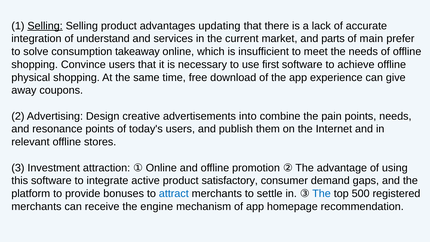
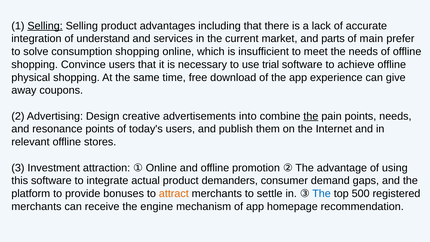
updating: updating -> including
consumption takeaway: takeaway -> shopping
first: first -> trial
the at (311, 116) underline: none -> present
active: active -> actual
satisfactory: satisfactory -> demanders
attract colour: blue -> orange
